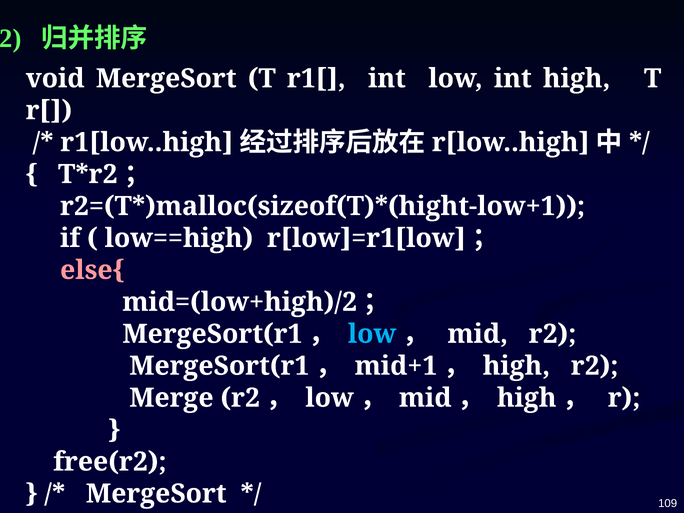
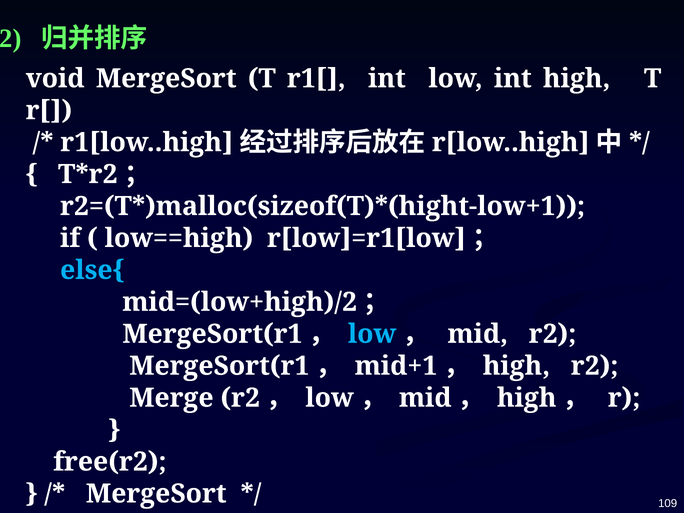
else{ colour: pink -> light blue
